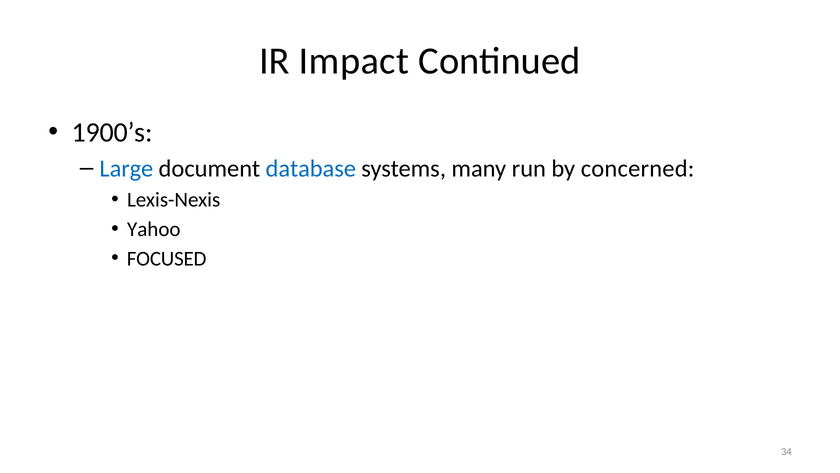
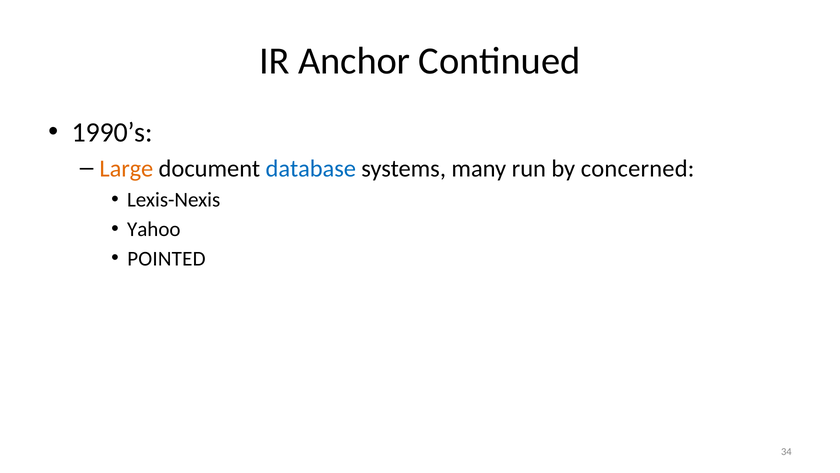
Impact: Impact -> Anchor
1900’s: 1900’s -> 1990’s
Large colour: blue -> orange
FOCUSED: FOCUSED -> POINTED
